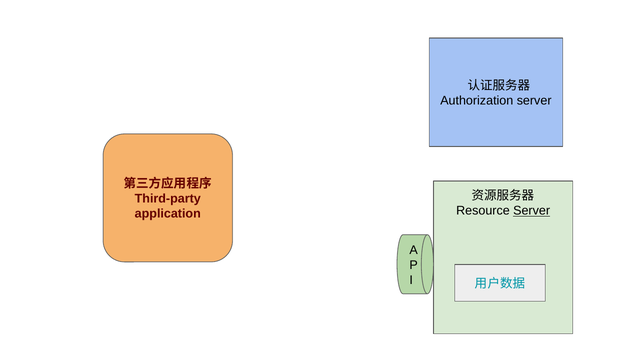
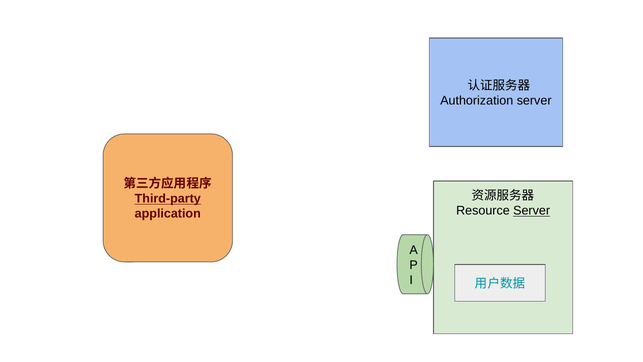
Third-party underline: none -> present
